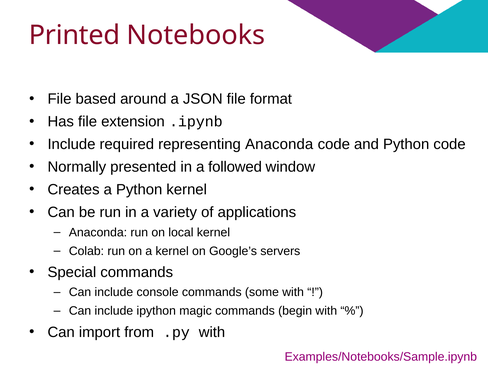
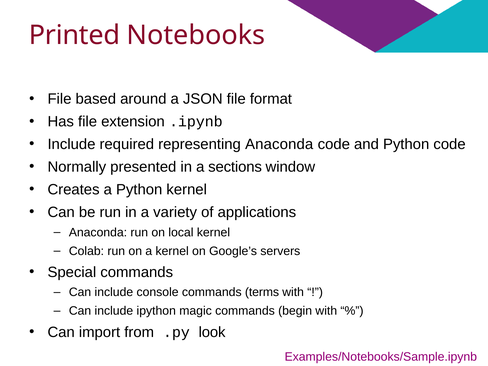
followed: followed -> sections
some: some -> terms
.py with: with -> look
